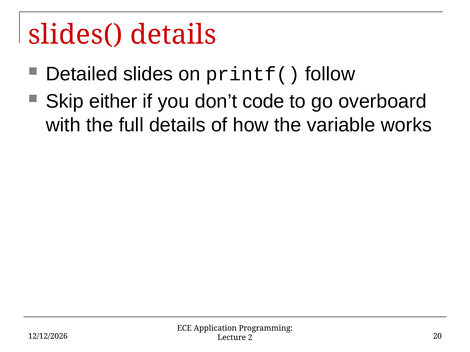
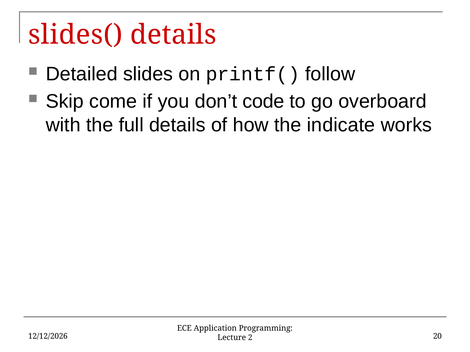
either: either -> come
variable: variable -> indicate
